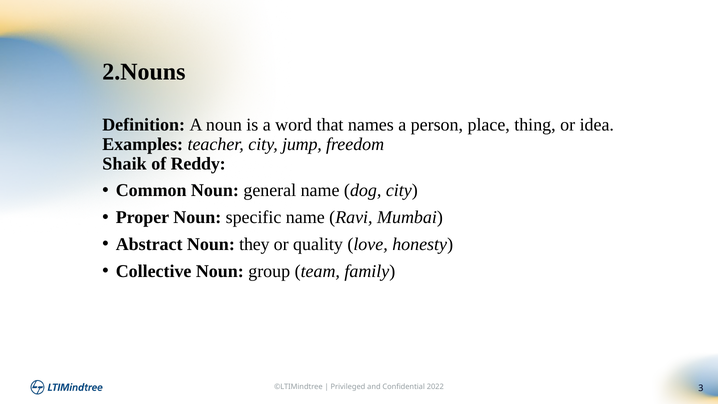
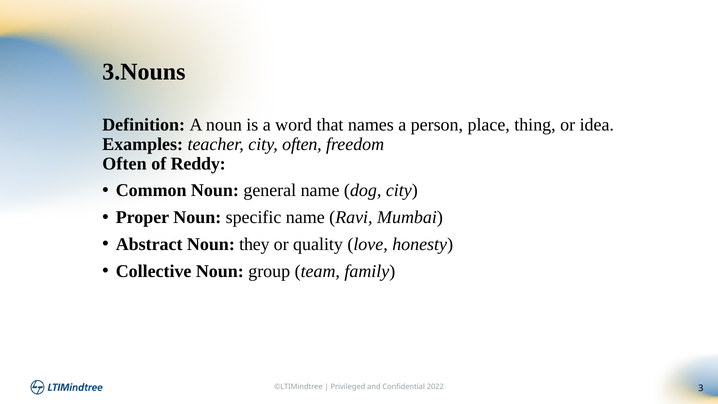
2.Nouns: 2.Nouns -> 3.Nouns
city jump: jump -> often
Shaik at (125, 164): Shaik -> Often
